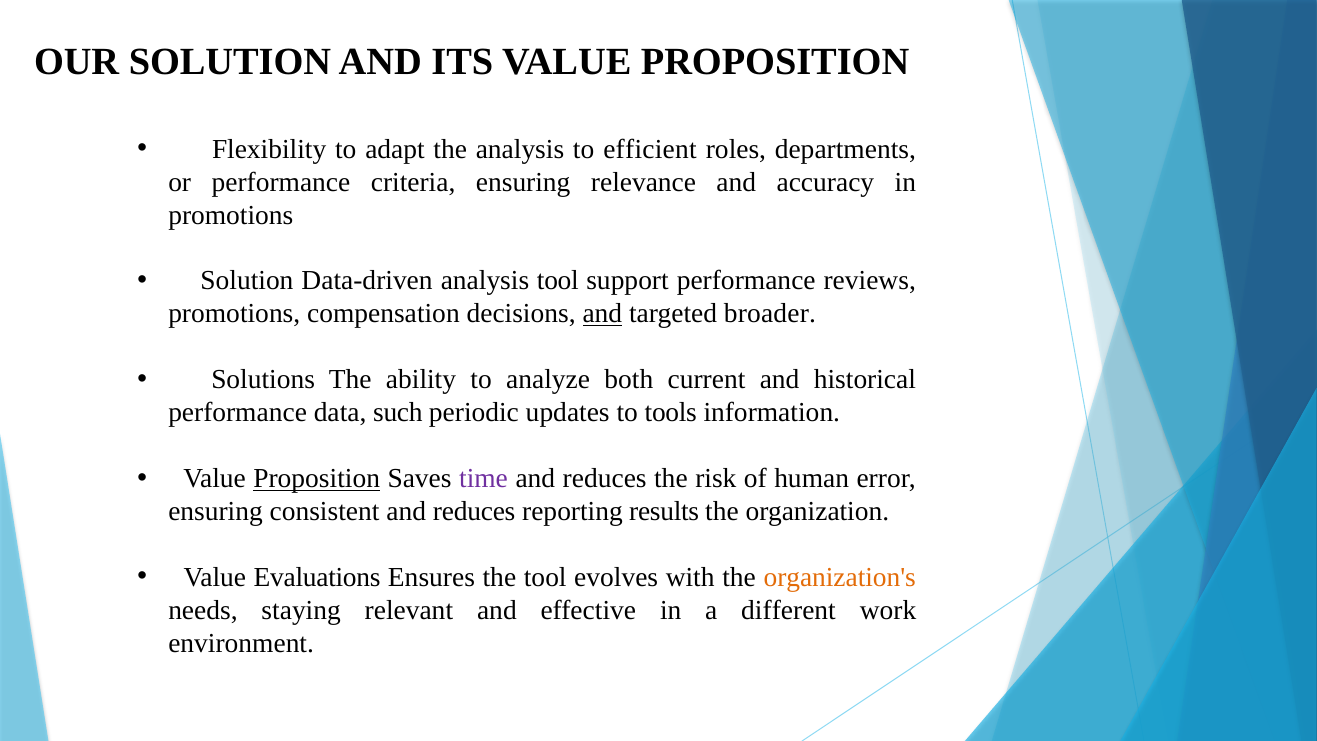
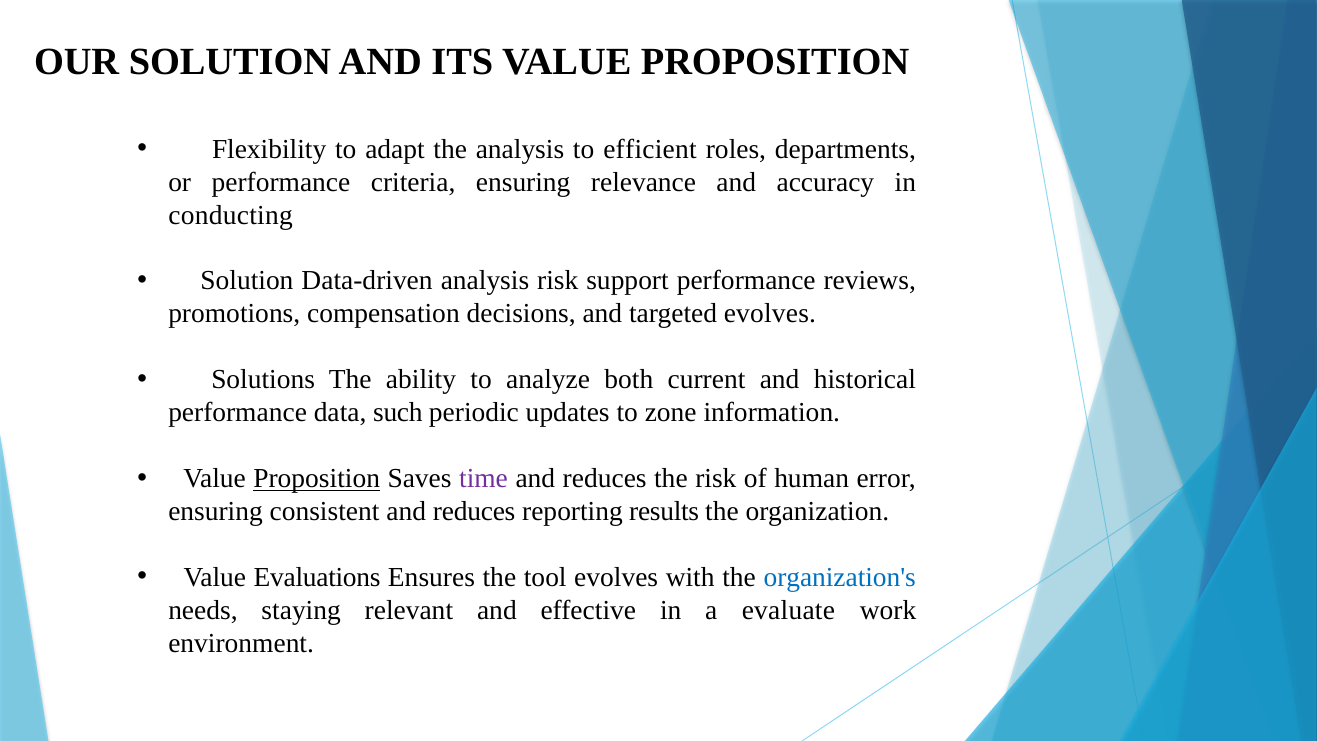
promotions at (231, 215): promotions -> conducting
analysis tool: tool -> risk
and at (602, 314) underline: present -> none
targeted broader: broader -> evolves
tools: tools -> zone
organization's colour: orange -> blue
different: different -> evaluate
